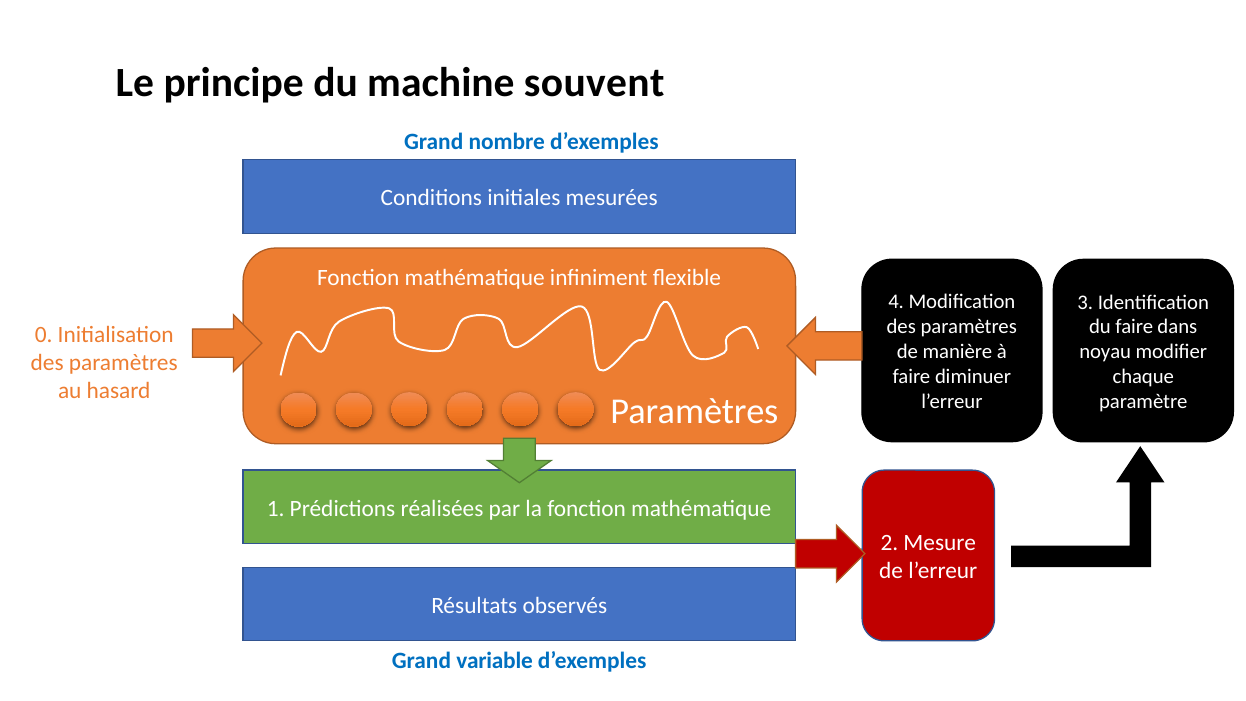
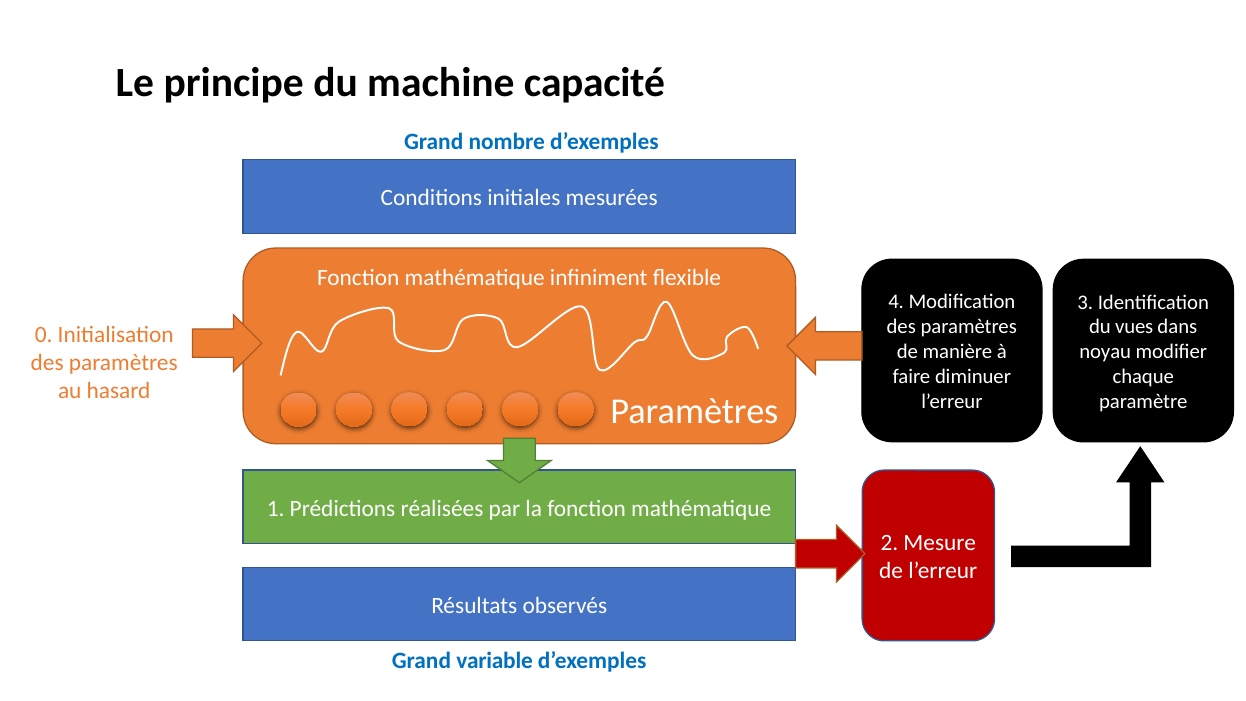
souvent: souvent -> capacité
du faire: faire -> vues
